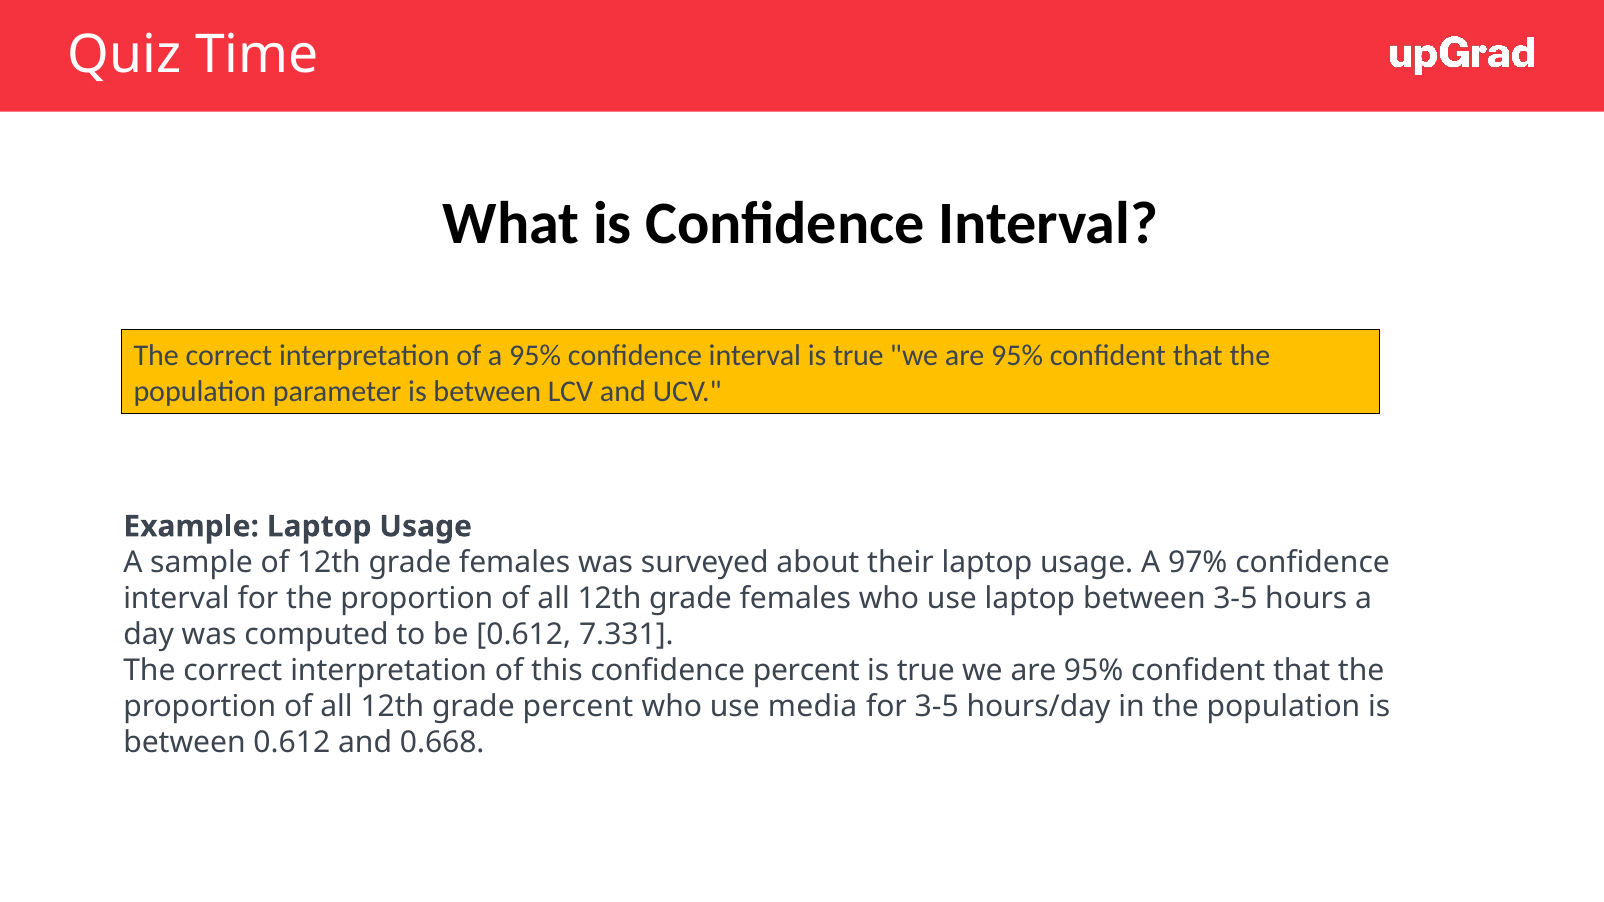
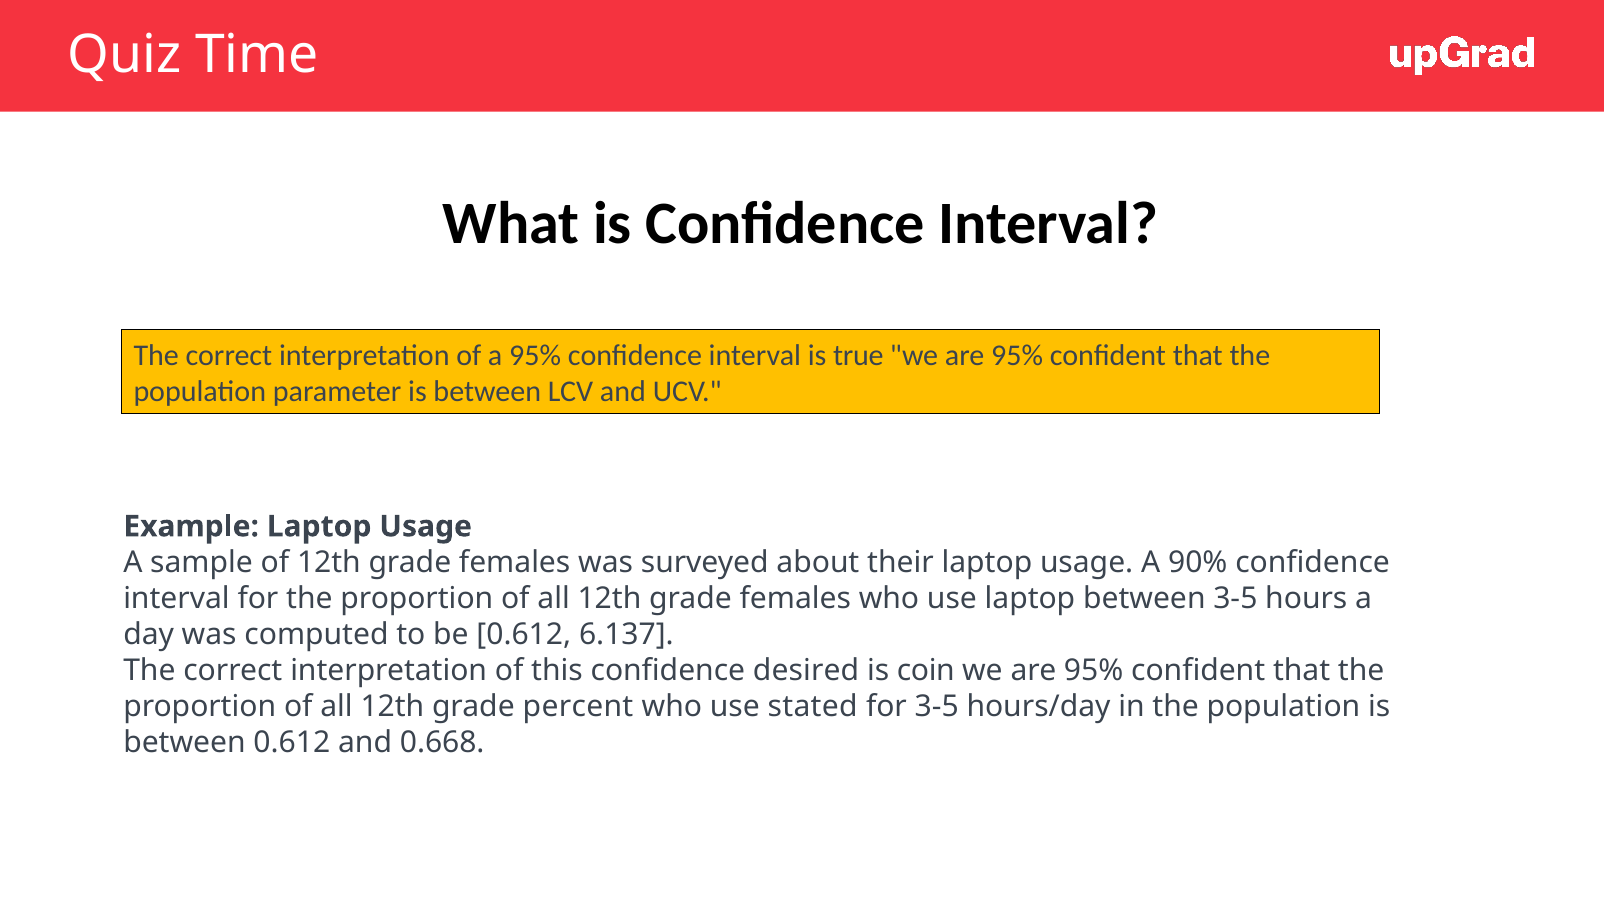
97%: 97% -> 90%
7.331: 7.331 -> 6.137
confidence percent: percent -> desired
true at (926, 671): true -> coin
media: media -> stated
